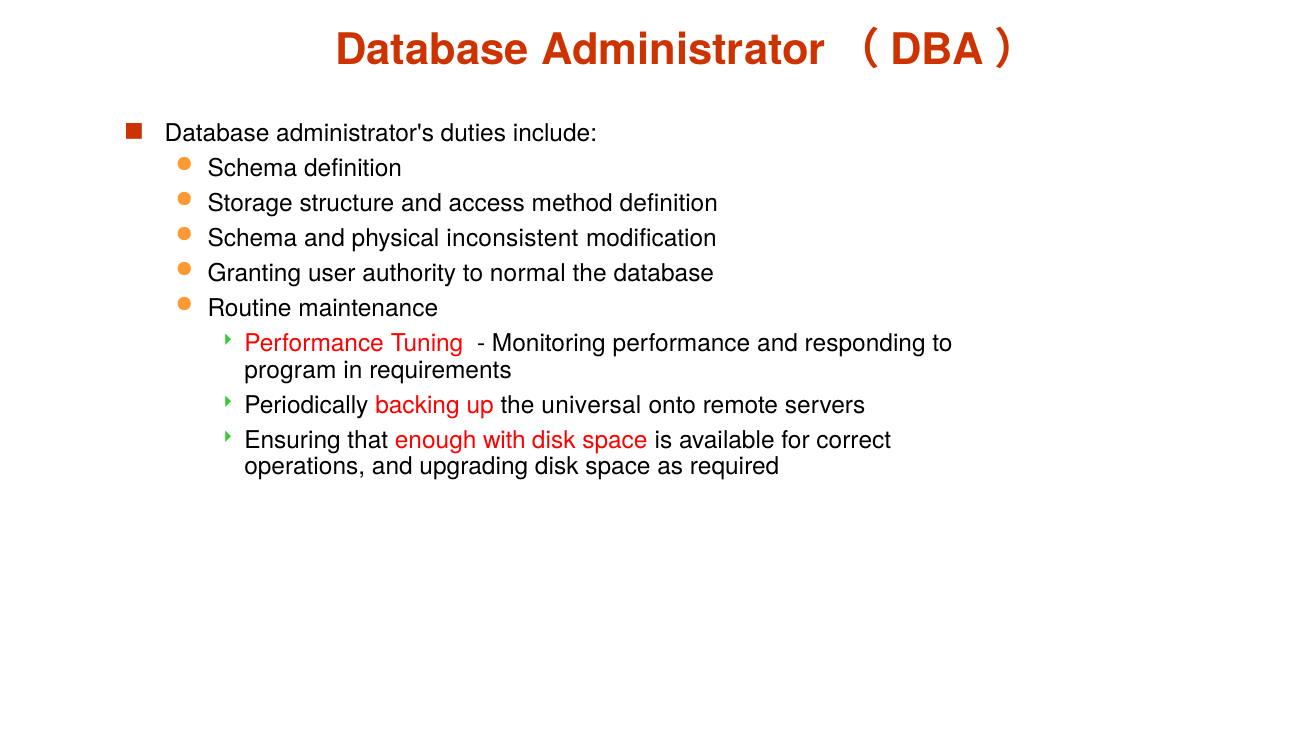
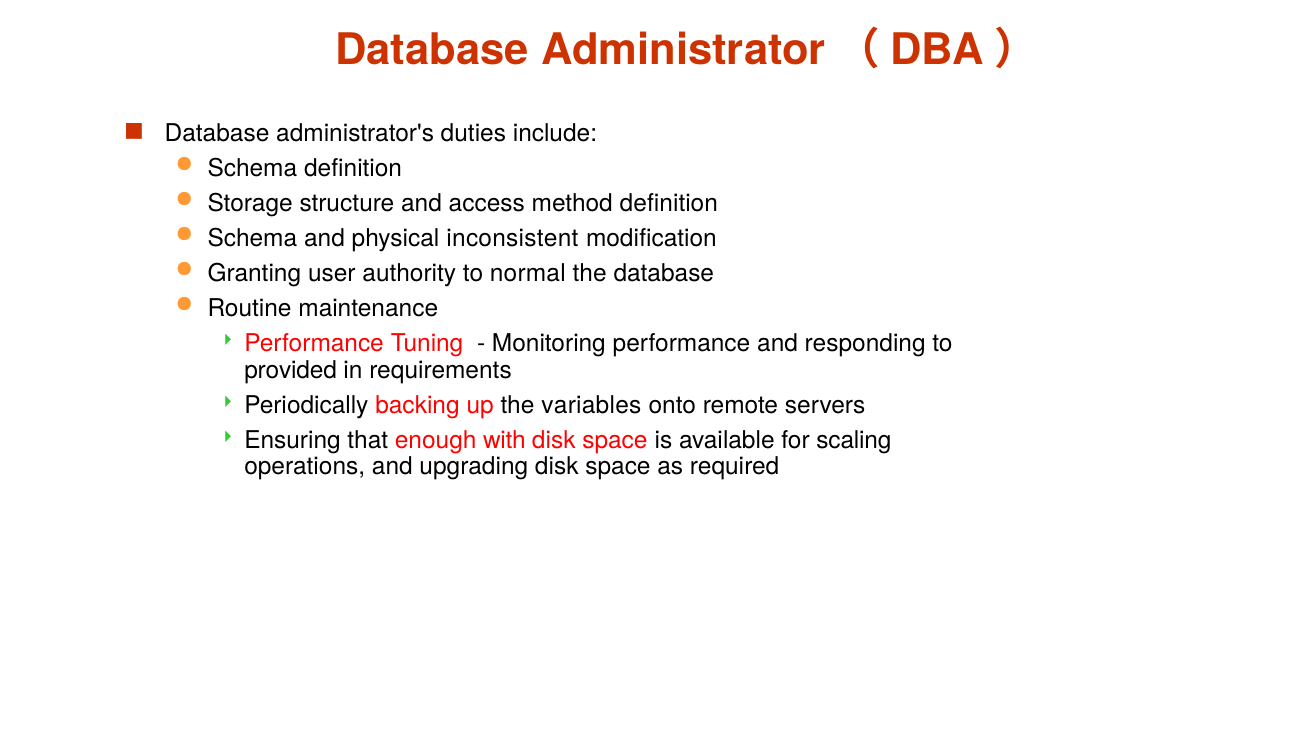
program: program -> provided
universal: universal -> variables
correct: correct -> scaling
